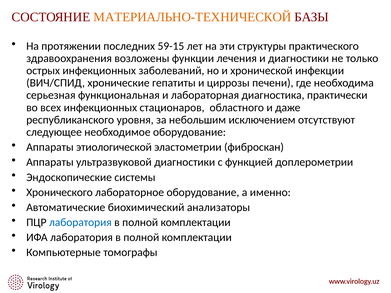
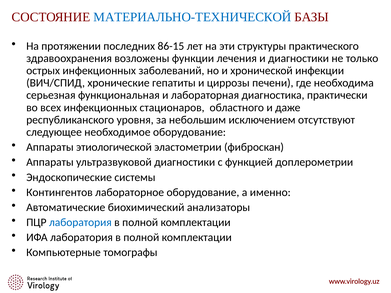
МАТЕРИАЛЬНО-ТЕХНИЧЕСКОЙ colour: orange -> blue
59-15: 59-15 -> 86-15
Хронического: Хронического -> Контингентов
